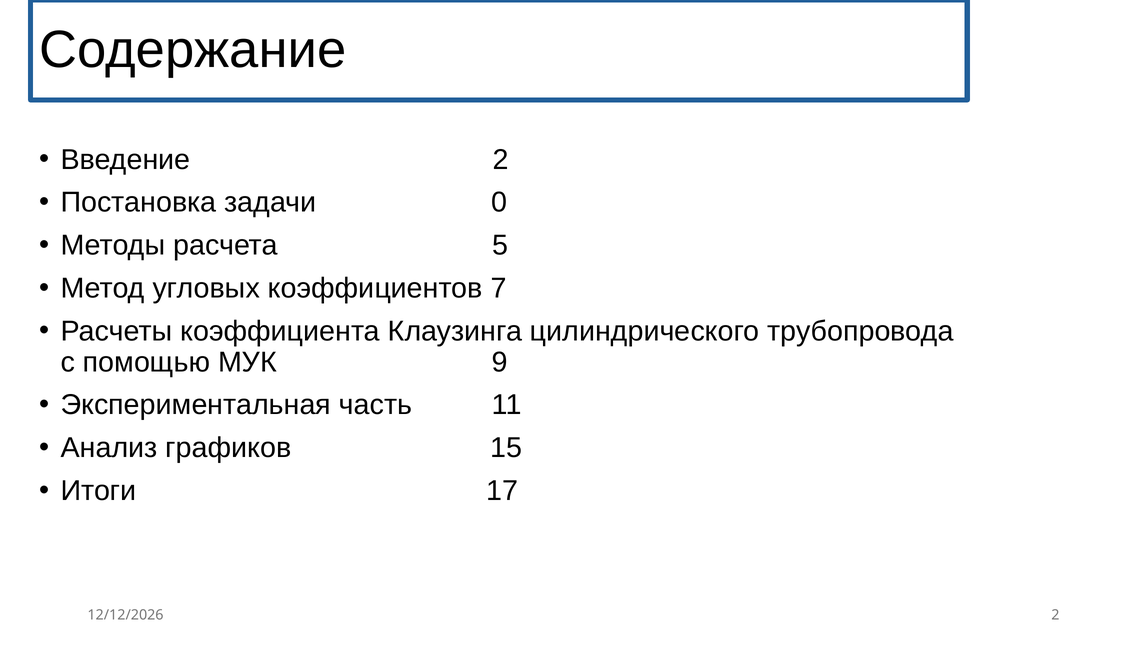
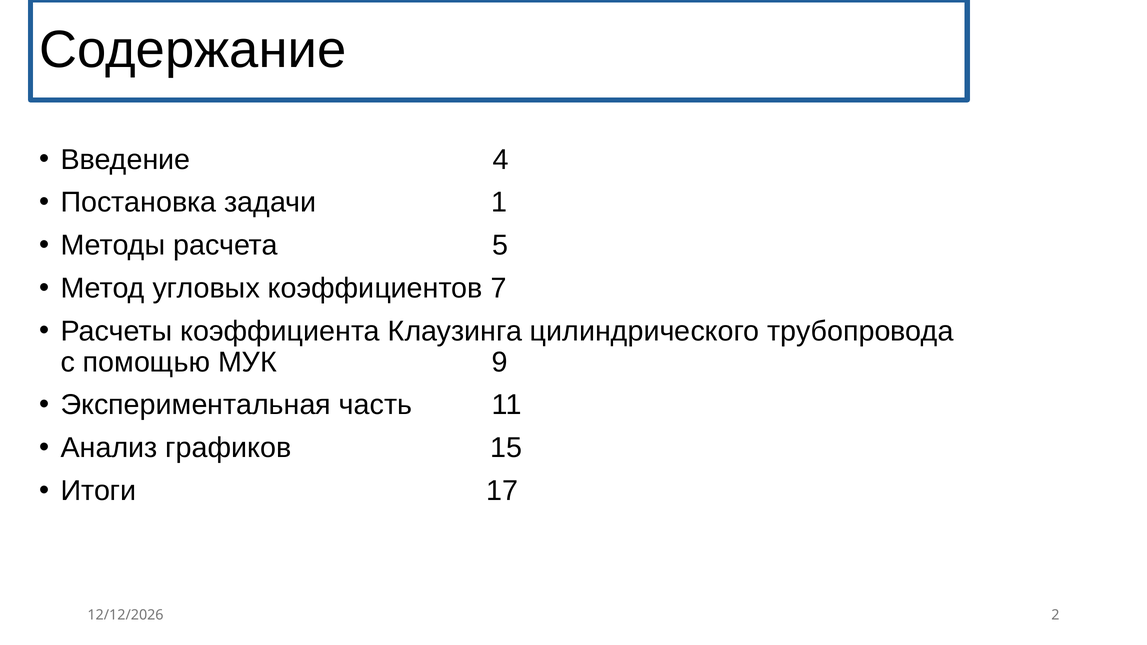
Введение 2: 2 -> 4
0: 0 -> 1
